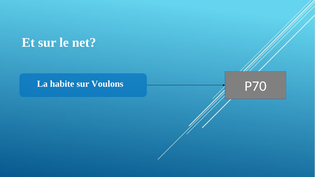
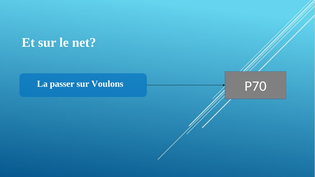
habite: habite -> passer
